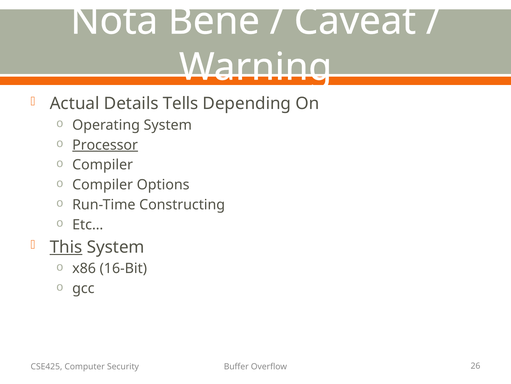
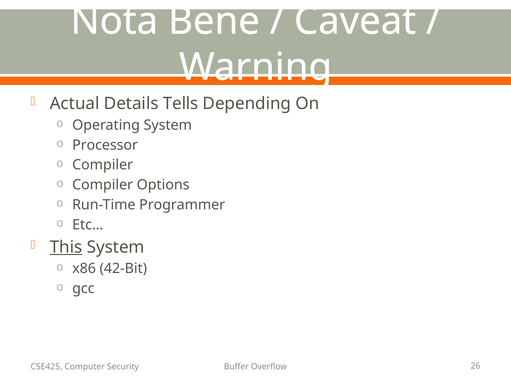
Processor underline: present -> none
Constructing: Constructing -> Programmer
16-Bit: 16-Bit -> 42-Bit
